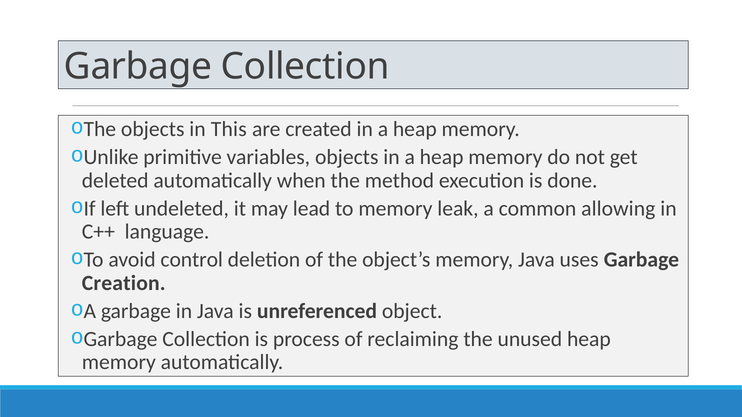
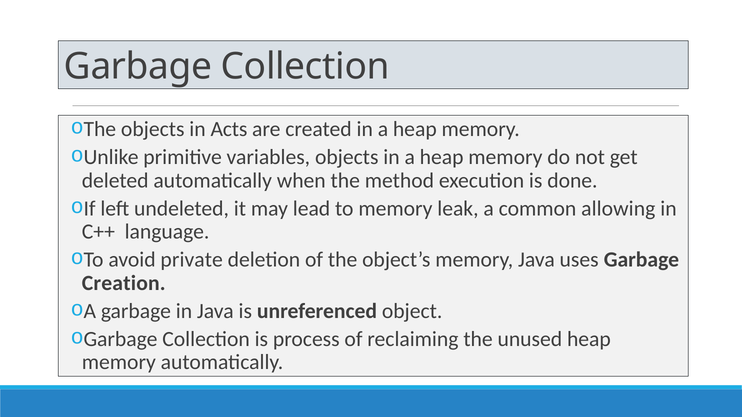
This: This -> Acts
control: control -> private
